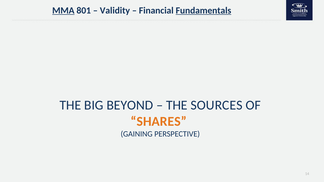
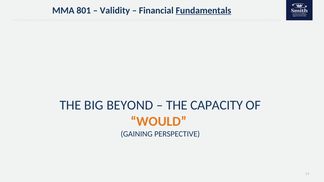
MMA underline: present -> none
SOURCES: SOURCES -> CAPACITY
SHARES: SHARES -> WOULD
